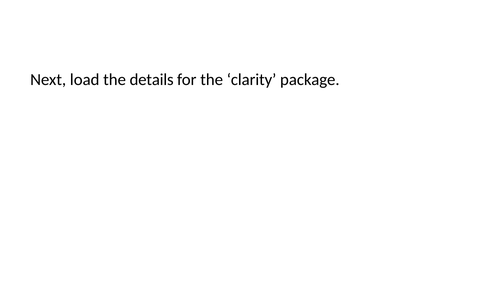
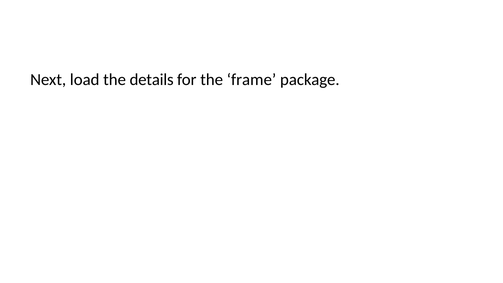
clarity: clarity -> frame
